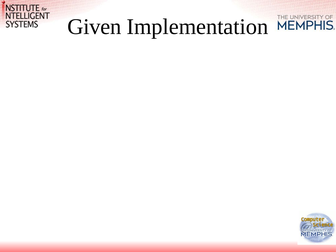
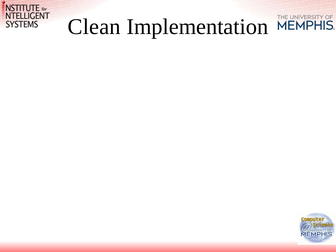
Given: Given -> Clean
